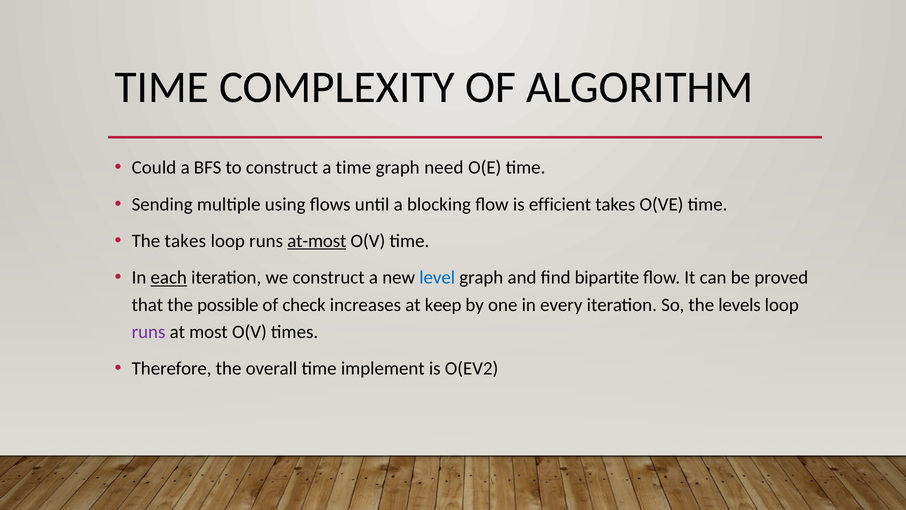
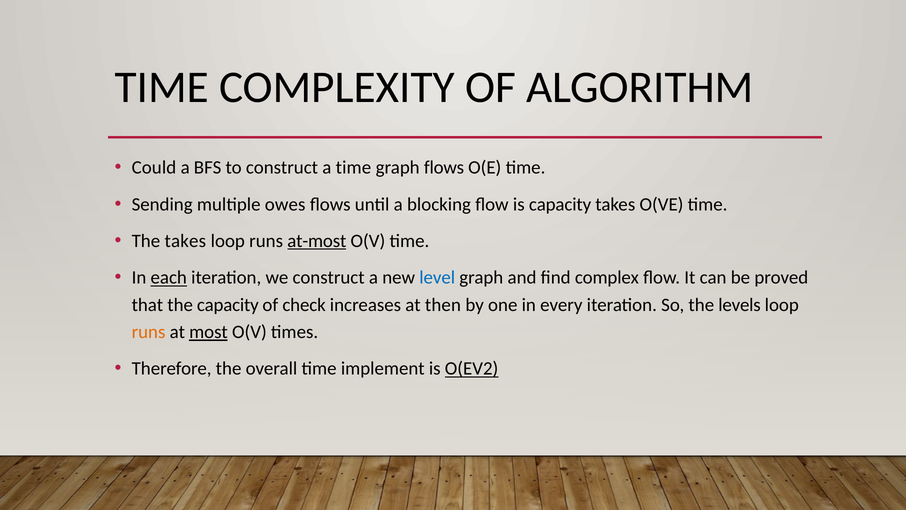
graph need: need -> flows
using: using -> owes
is efficient: efficient -> capacity
bipartite: bipartite -> complex
the possible: possible -> capacity
keep: keep -> then
runs at (149, 332) colour: purple -> orange
most underline: none -> present
O(EV2 underline: none -> present
